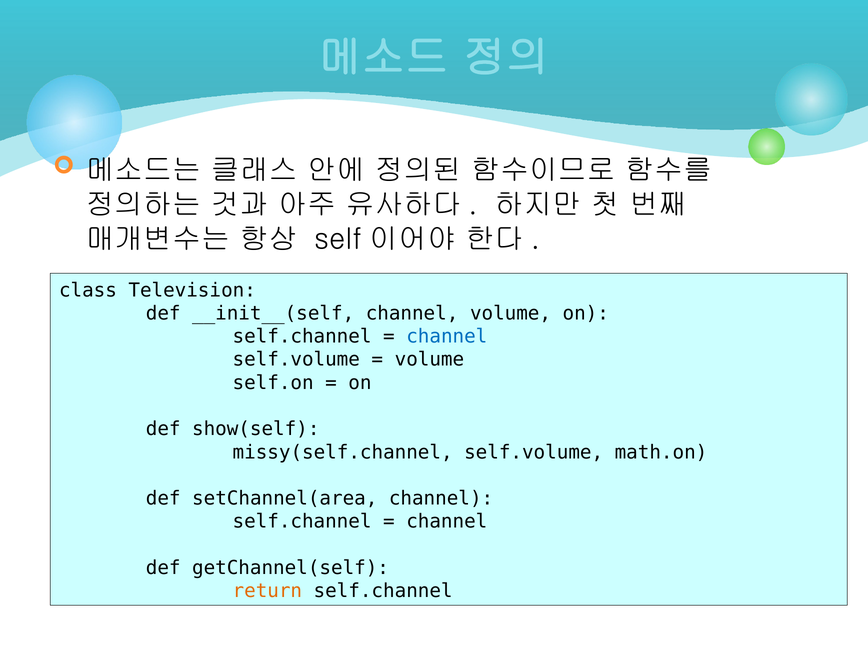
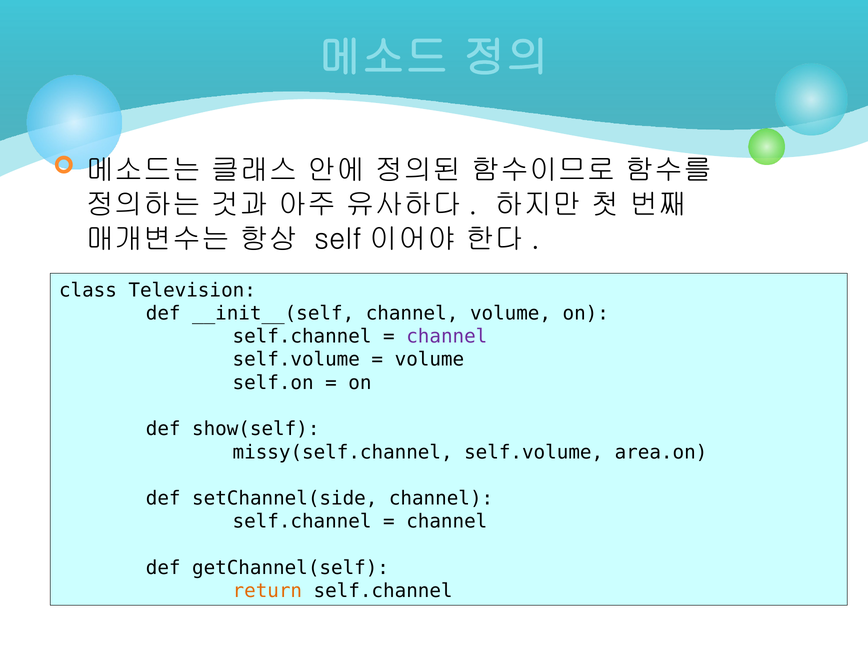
channel at (447, 336) colour: blue -> purple
math.on: math.on -> area.on
setChannel(area: setChannel(area -> setChannel(side
